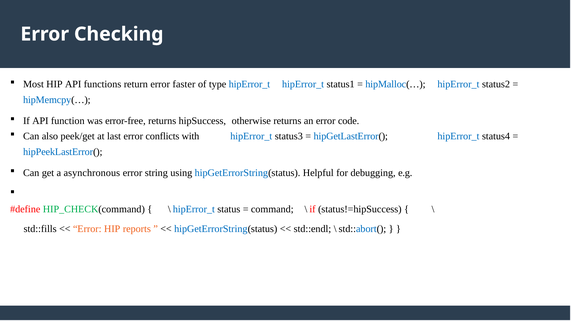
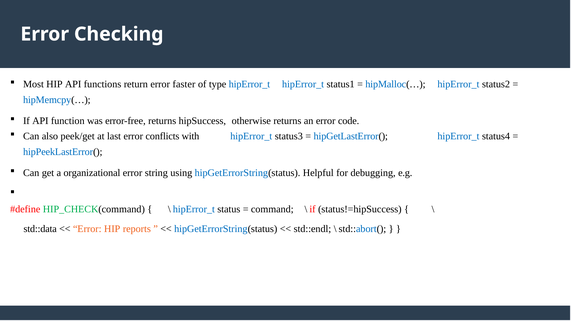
asynchronous: asynchronous -> organizational
std::fills: std::fills -> std::data
